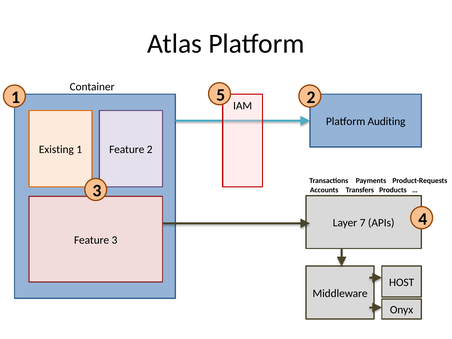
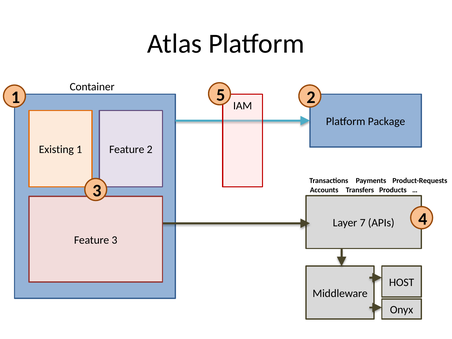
Auditing: Auditing -> Package
